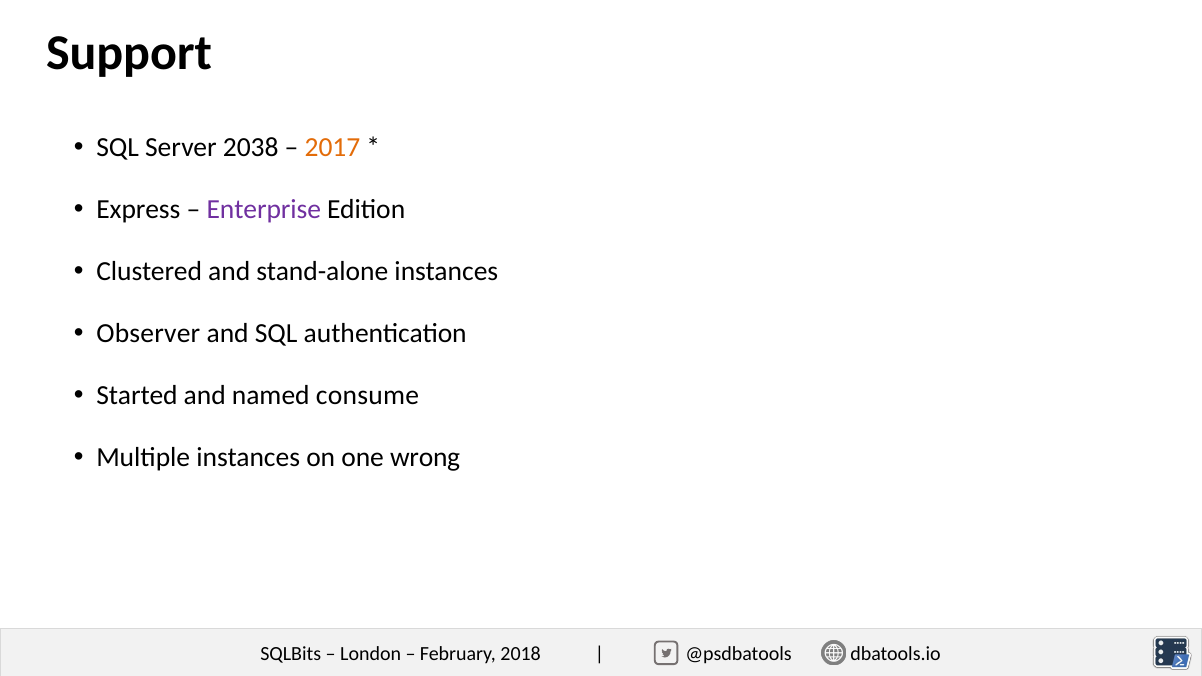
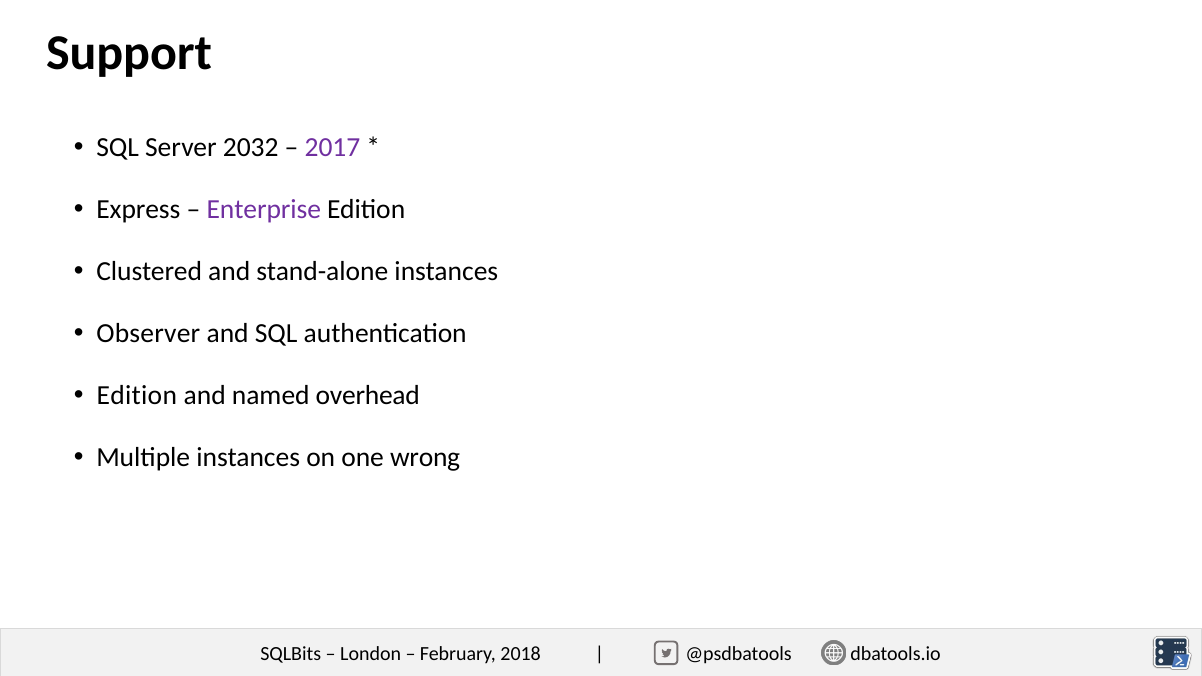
2038: 2038 -> 2032
2017 colour: orange -> purple
Started at (137, 396): Started -> Edition
consume: consume -> overhead
